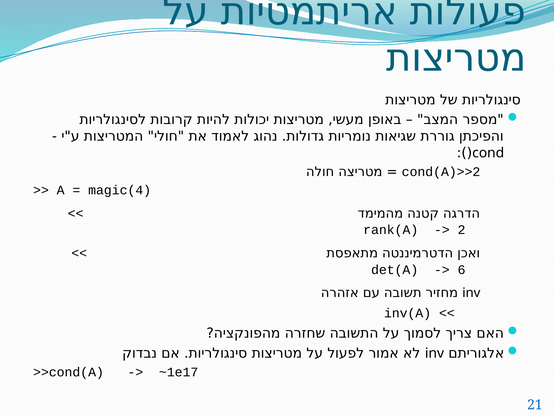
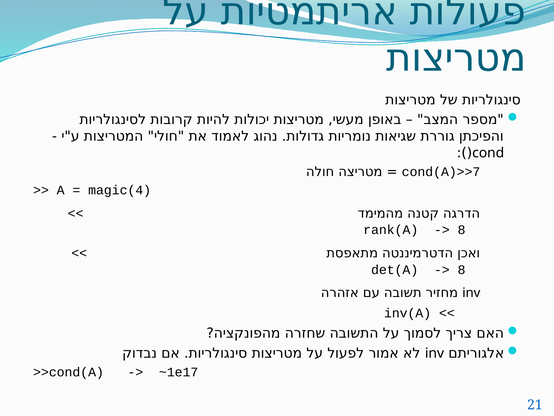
cond(A)>>2: cond(A)>>2 -> cond(A)>>7
2 at (462, 230): 2 -> 8
6 at (462, 269): 6 -> 8
